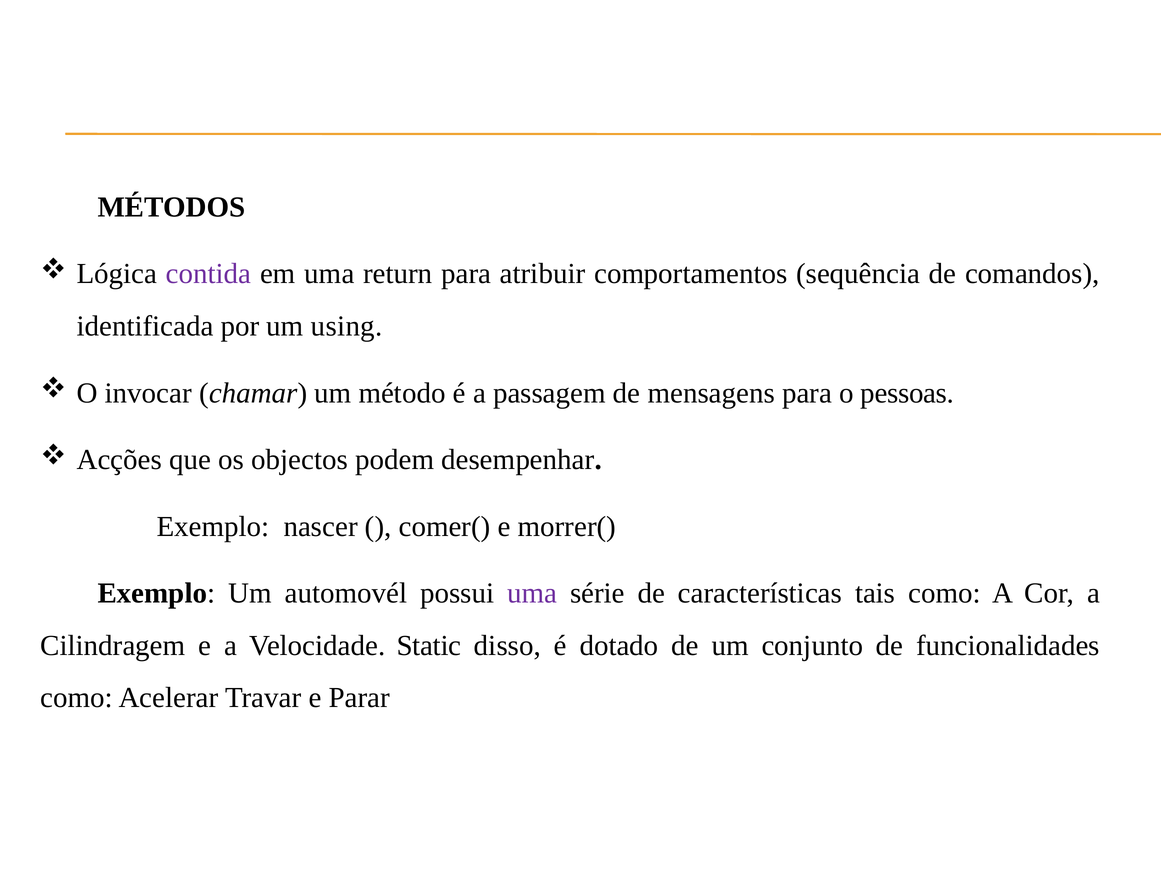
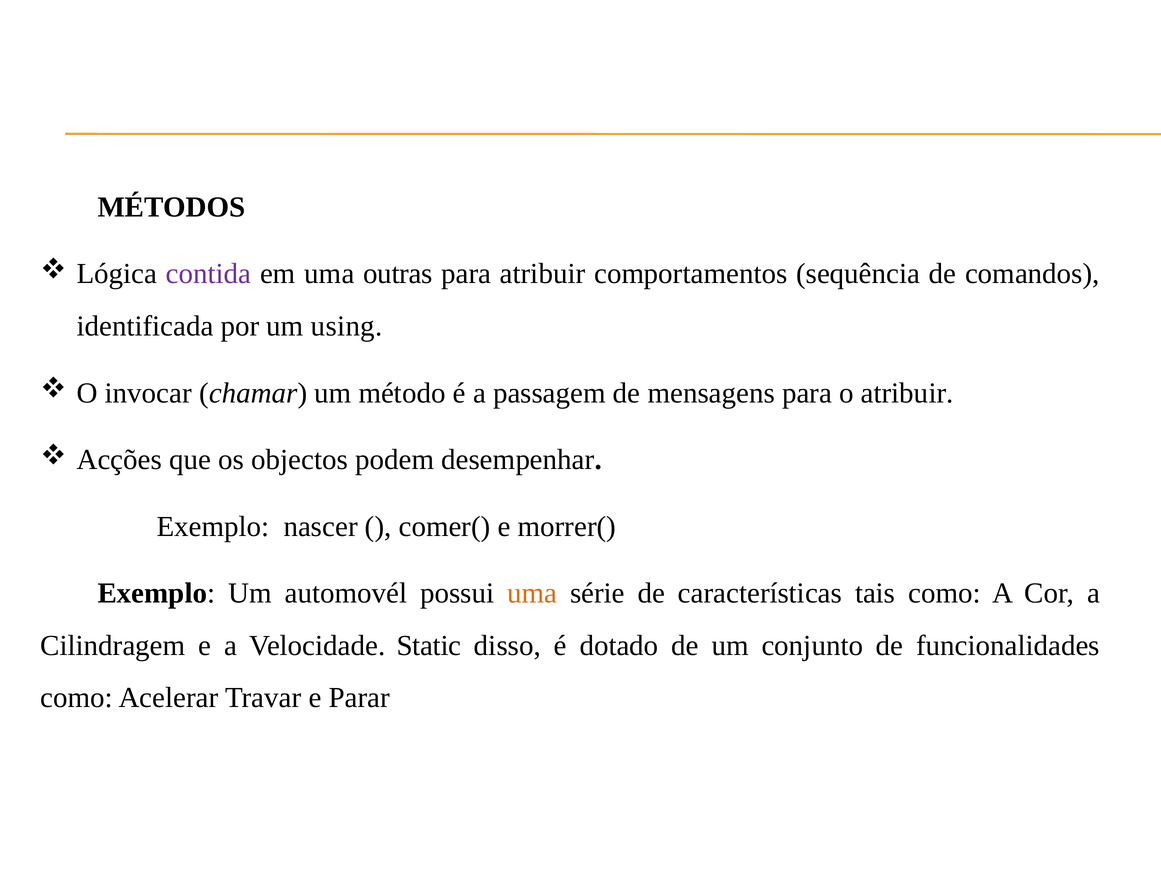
return: return -> outras
o pessoas: pessoas -> atribuir
uma at (532, 593) colour: purple -> orange
